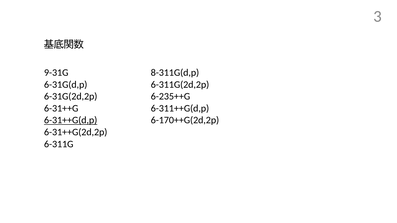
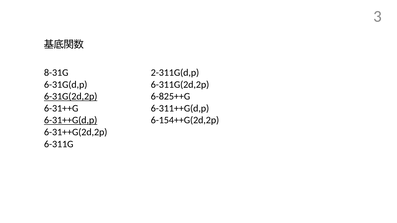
9-31G: 9-31G -> 8-31G
8-311G(d,p: 8-311G(d,p -> 2-311G(d,p
6-31G(2d,2p underline: none -> present
6-235++G: 6-235++G -> 6-825++G
6-170++G(2d,2p: 6-170++G(2d,2p -> 6-154++G(2d,2p
